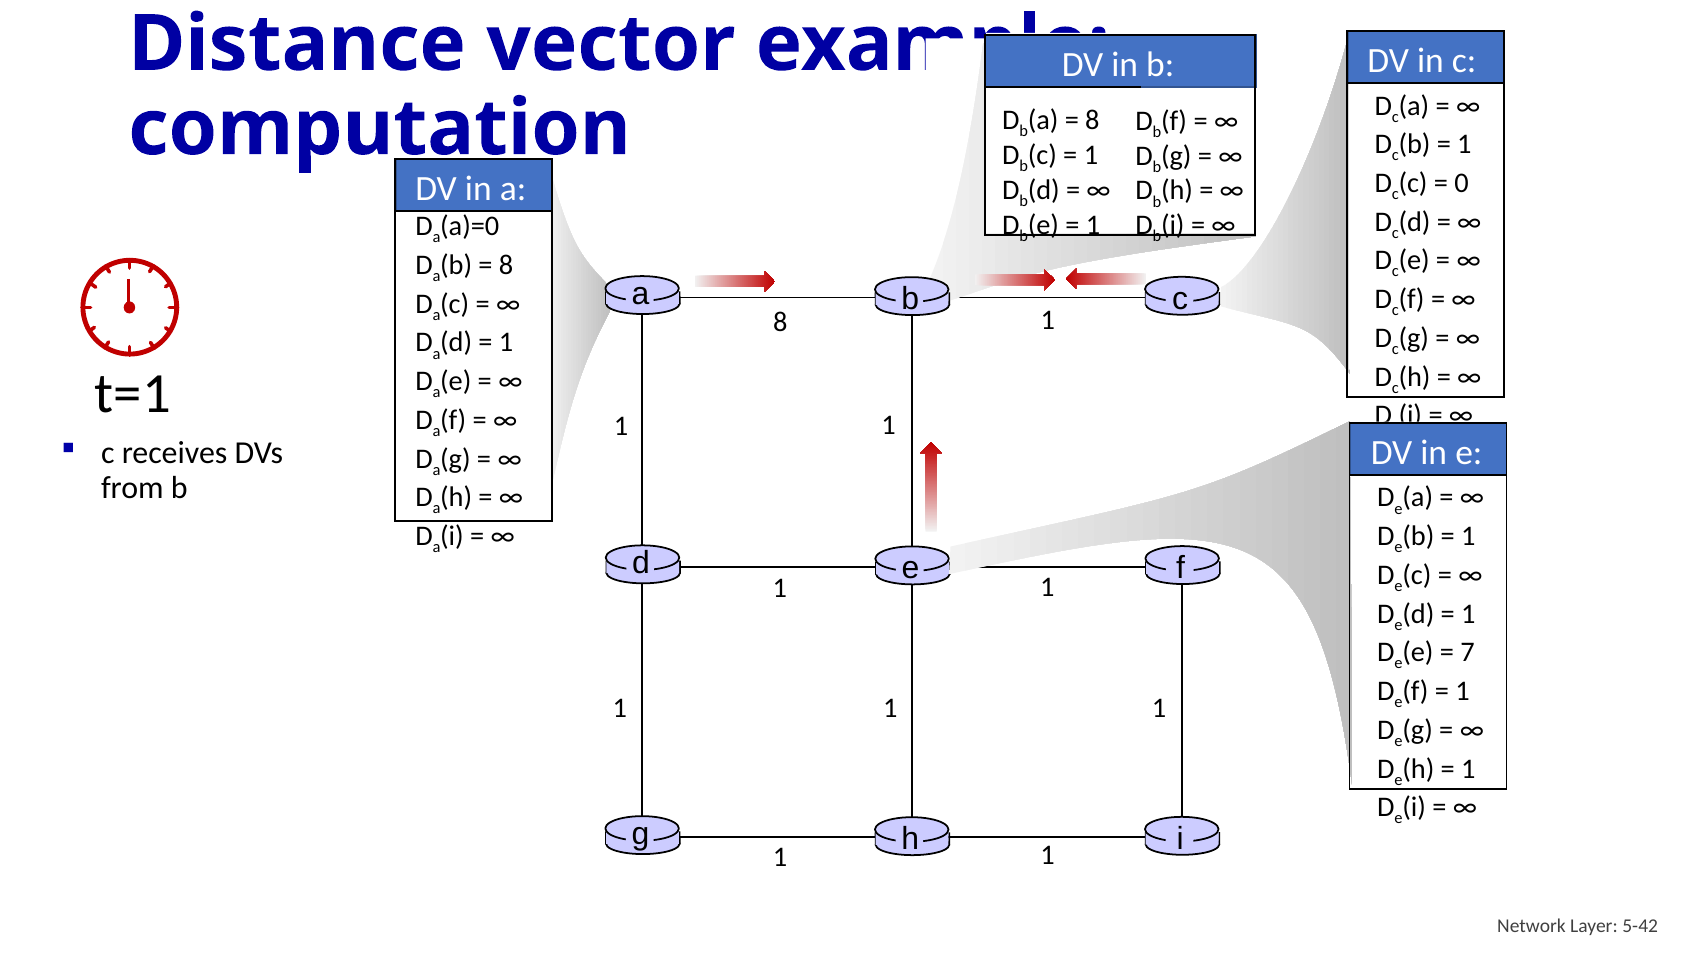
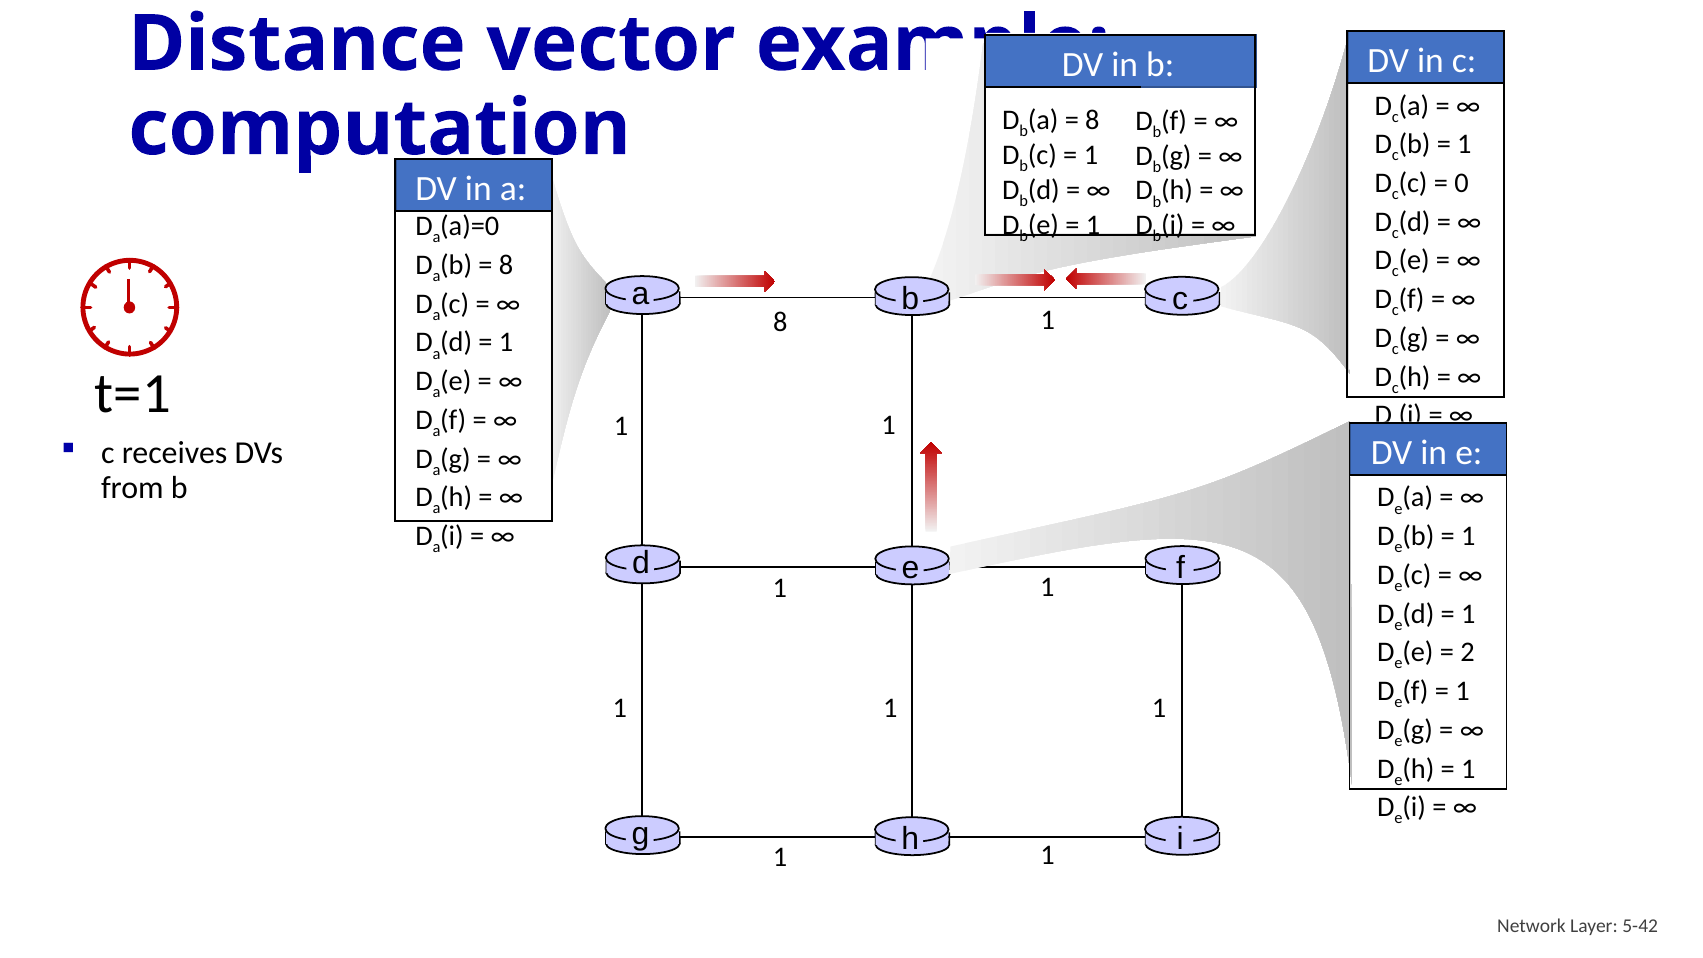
7: 7 -> 2
